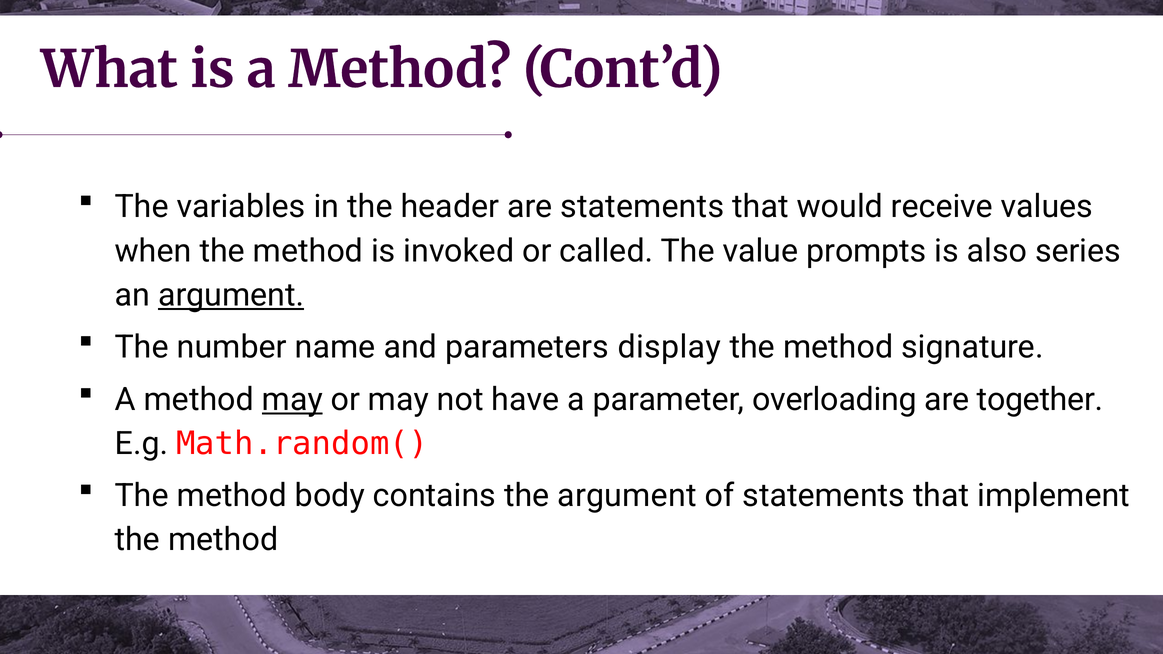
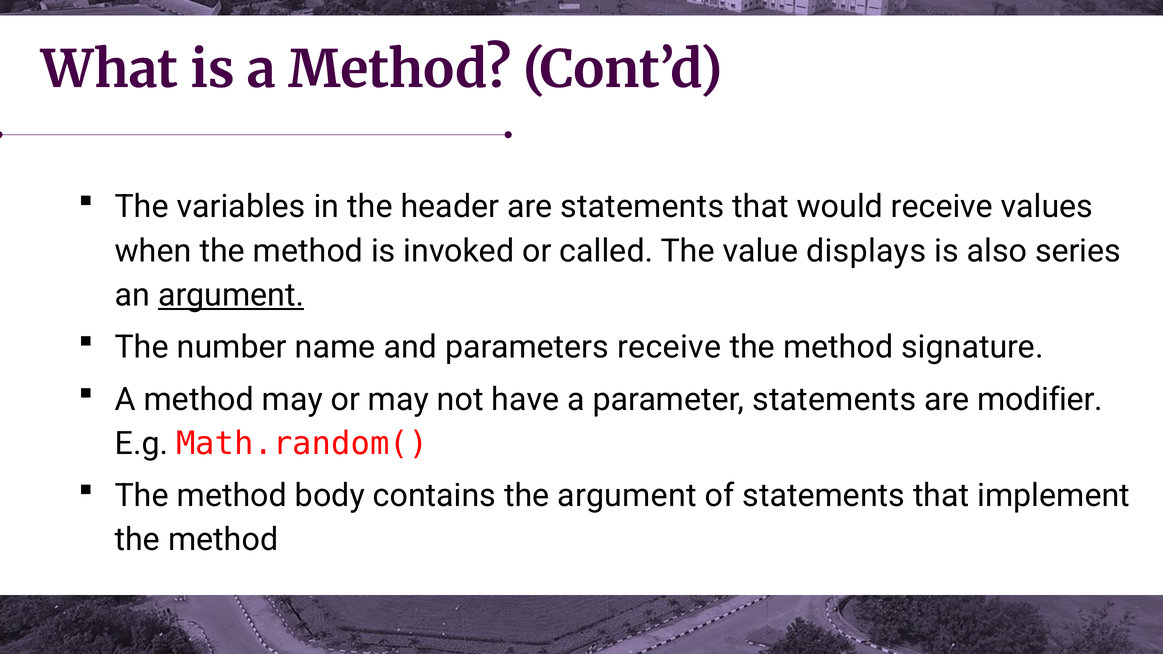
prompts: prompts -> displays
parameters display: display -> receive
may at (292, 400) underline: present -> none
parameter overloading: overloading -> statements
together: together -> modifier
